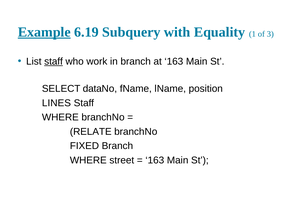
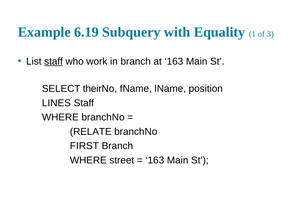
Example underline: present -> none
data: data -> their
FIXED: FIXED -> FIRST
